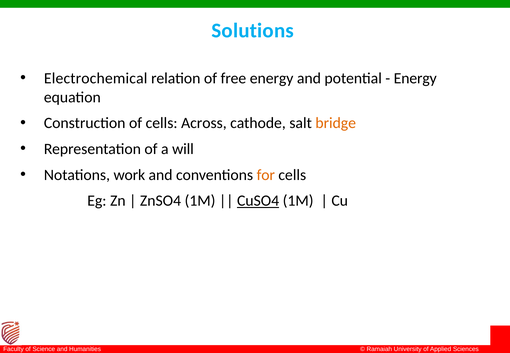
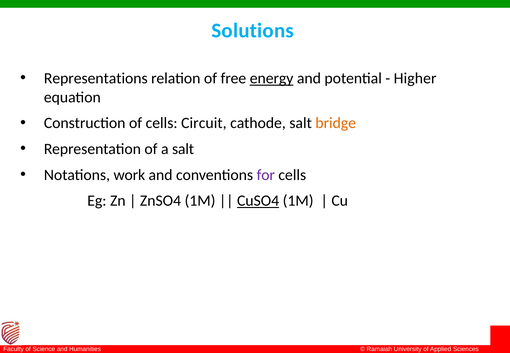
Electrochemical: Electrochemical -> Representations
energy at (272, 78) underline: none -> present
Energy at (415, 78): Energy -> Higher
Across: Across -> Circuit
a will: will -> salt
for colour: orange -> purple
